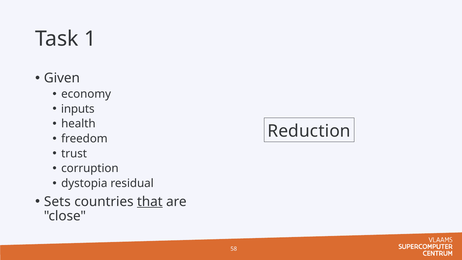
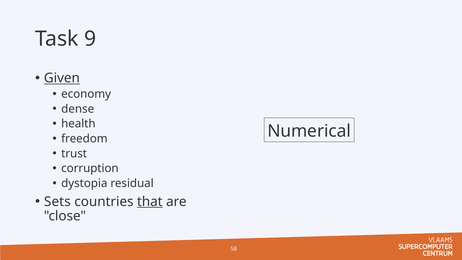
1: 1 -> 9
Given underline: none -> present
inputs: inputs -> dense
Reduction: Reduction -> Numerical
